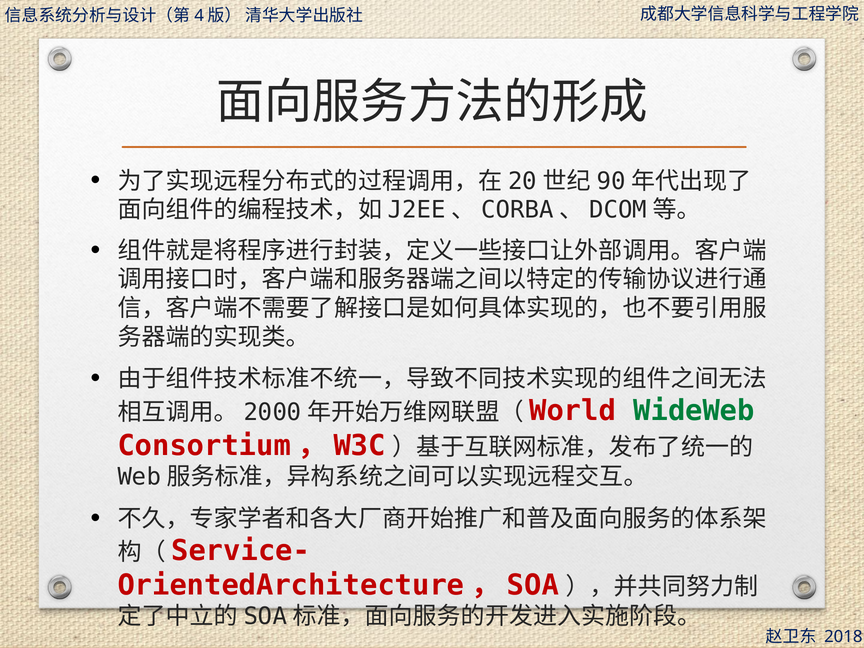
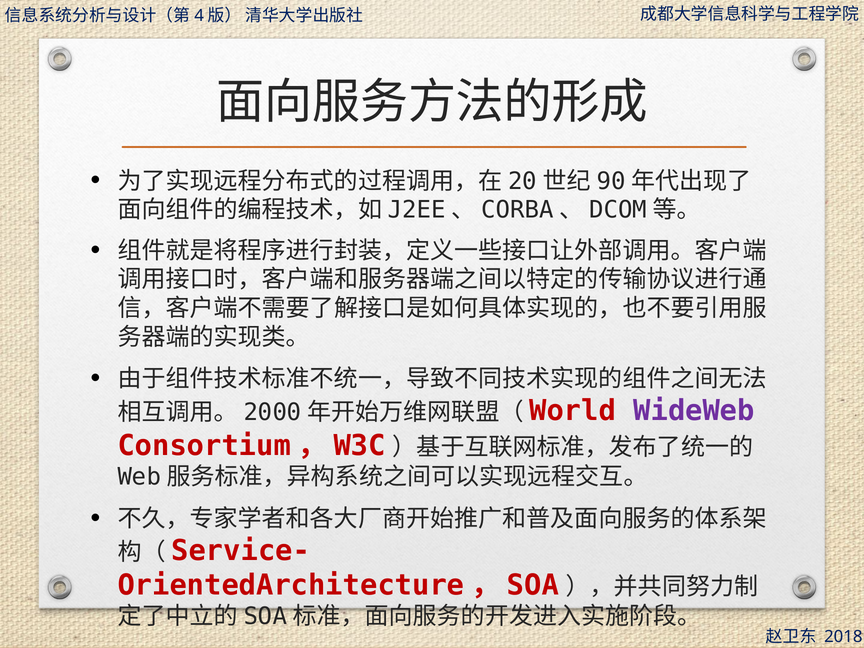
WideWeb colour: green -> purple
